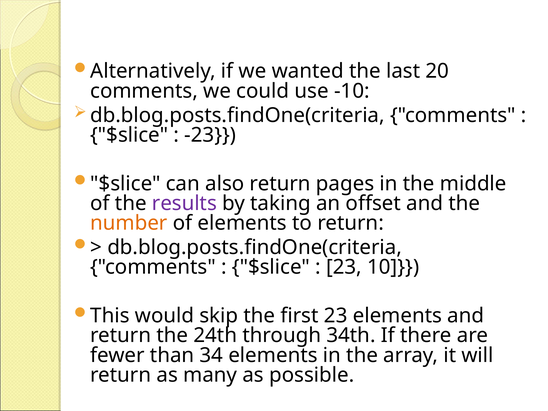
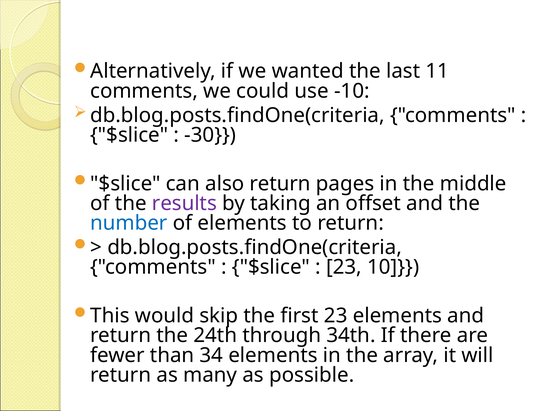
20: 20 -> 11
-23: -23 -> -30
number colour: orange -> blue
